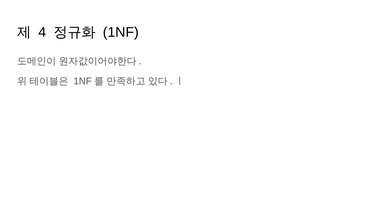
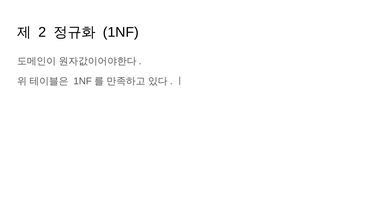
4: 4 -> 2
